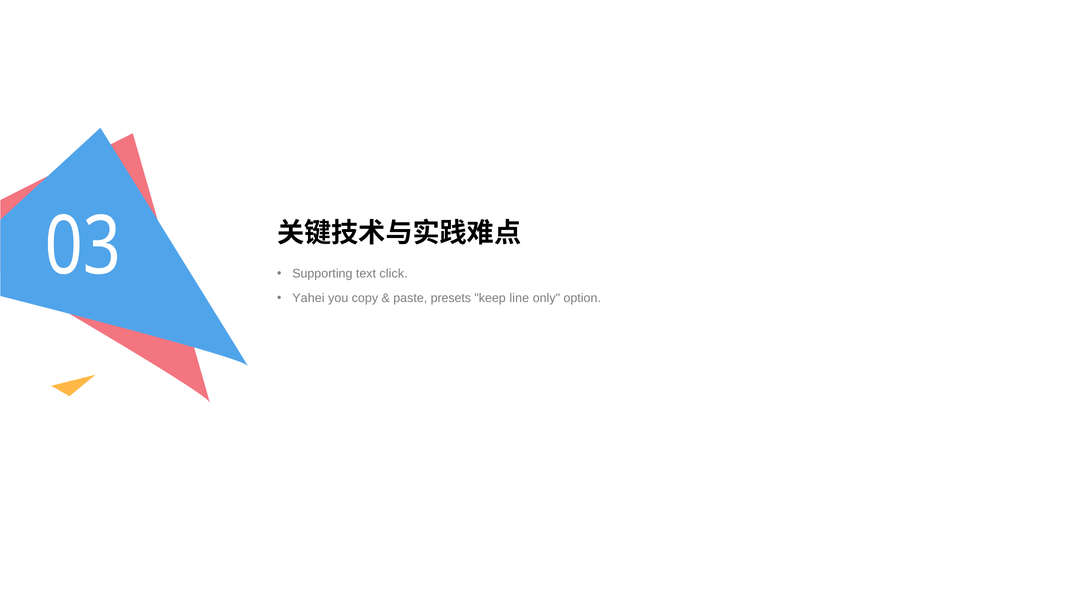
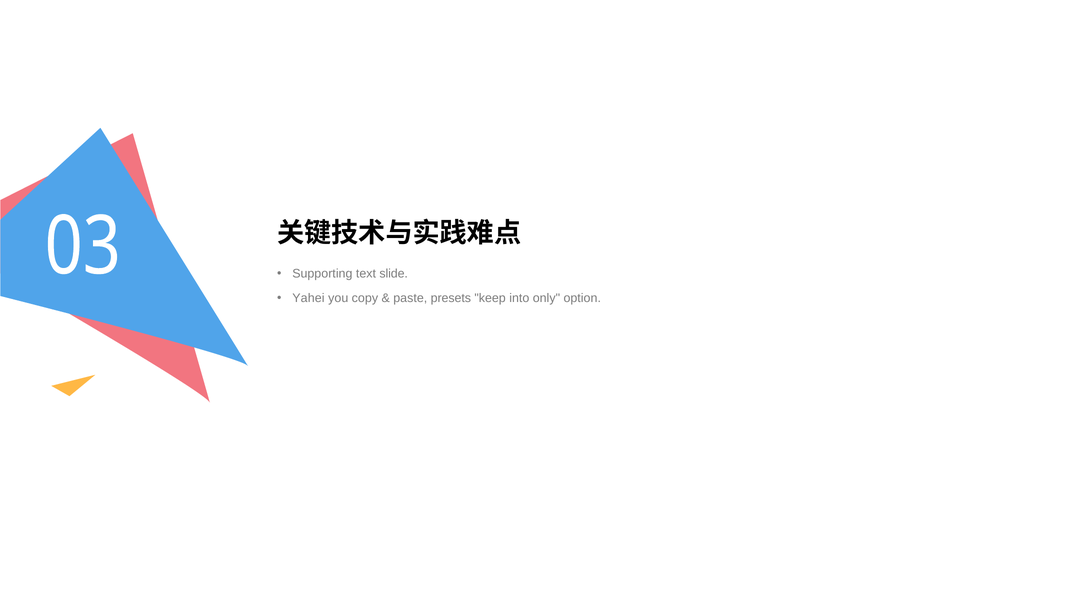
click: click -> slide
line: line -> into
